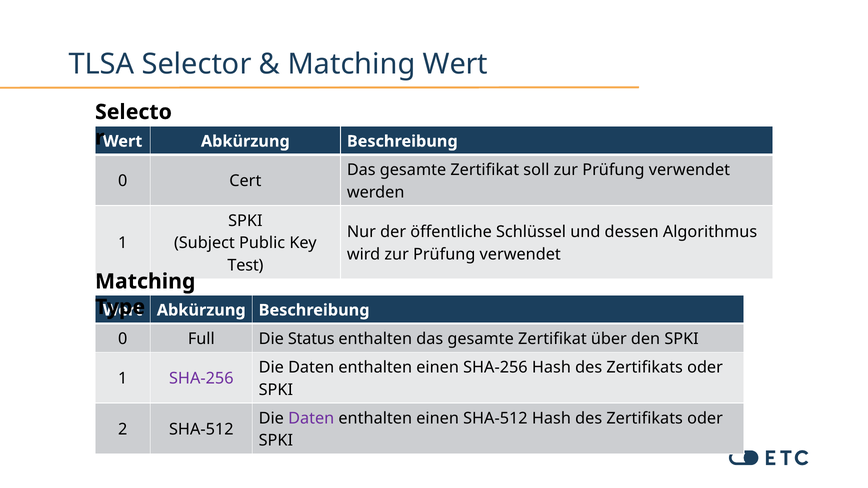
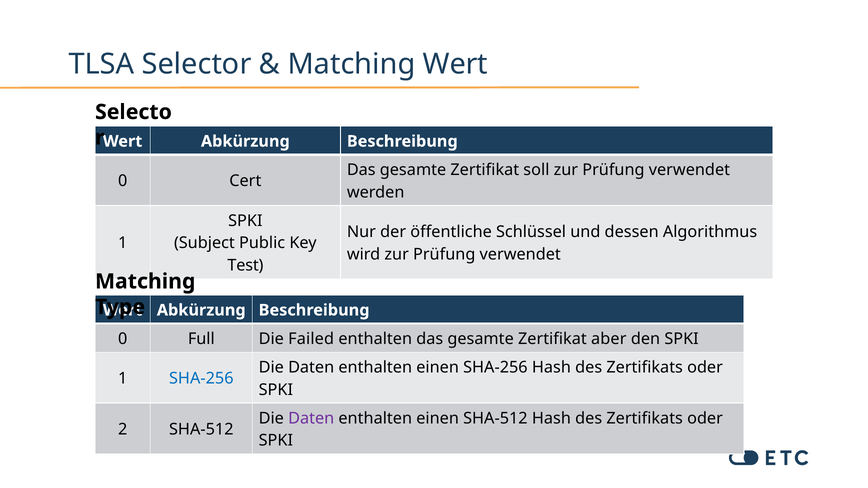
Status: Status -> Failed
über: über -> aber
SHA-256 at (201, 379) colour: purple -> blue
